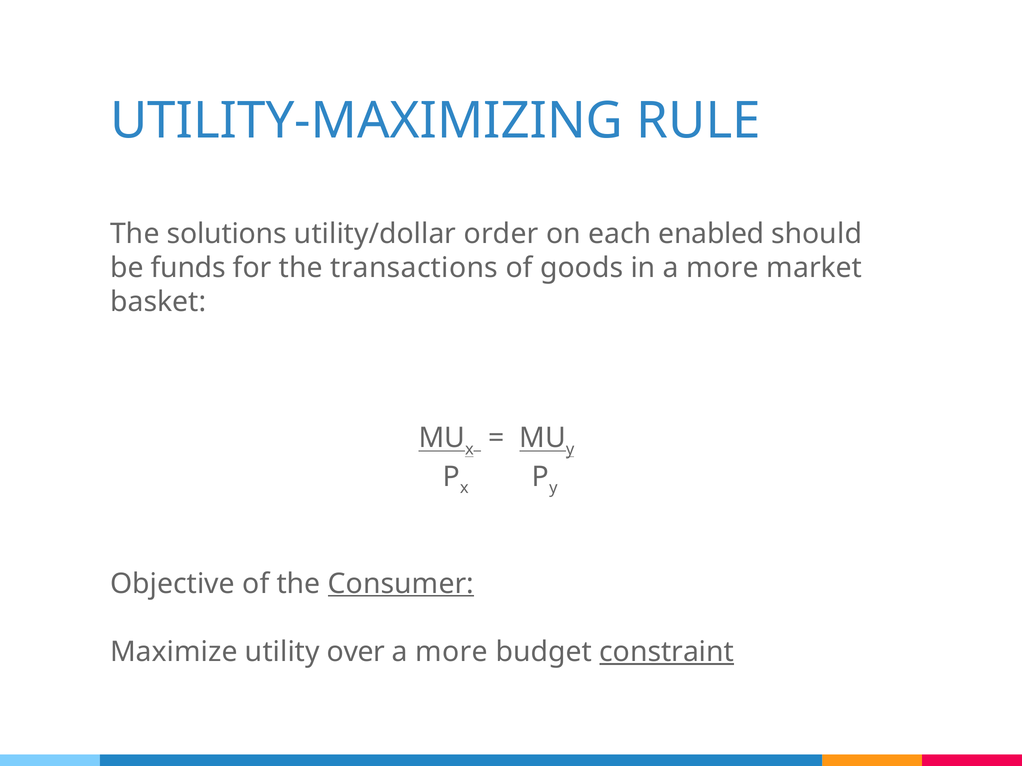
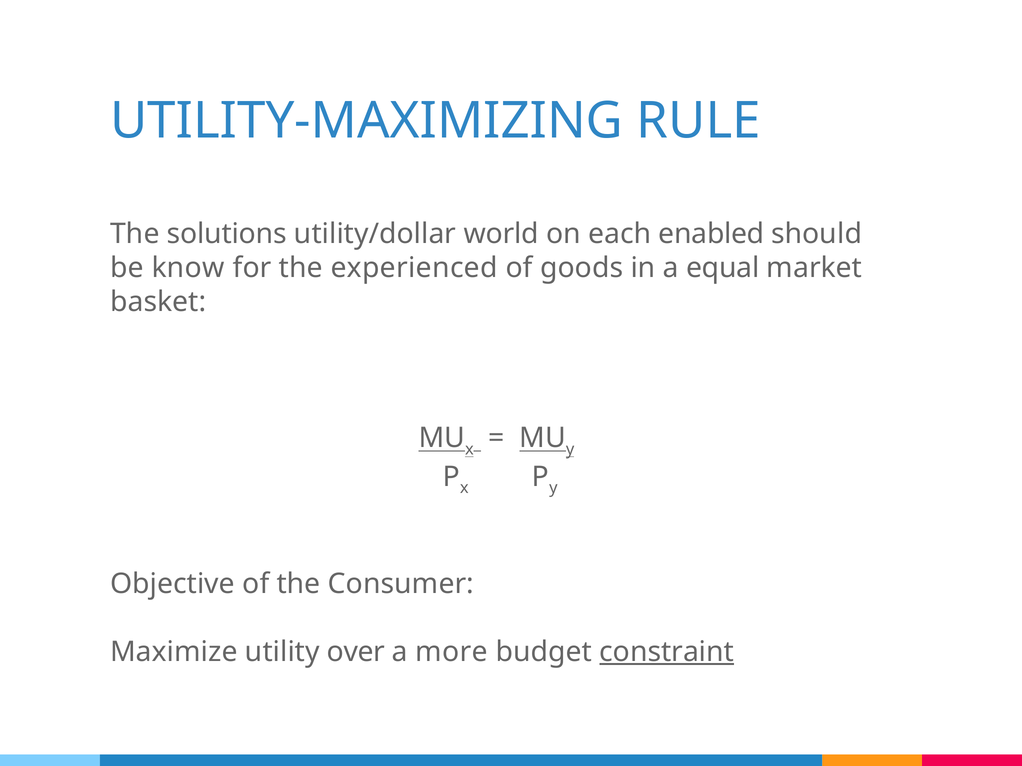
order: order -> world
funds: funds -> know
transactions: transactions -> experienced
in a more: more -> equal
Consumer underline: present -> none
